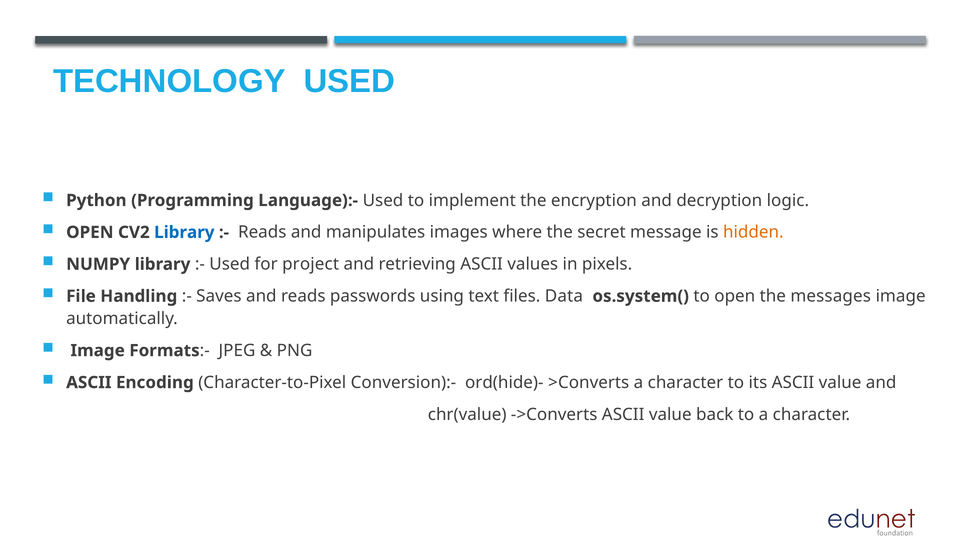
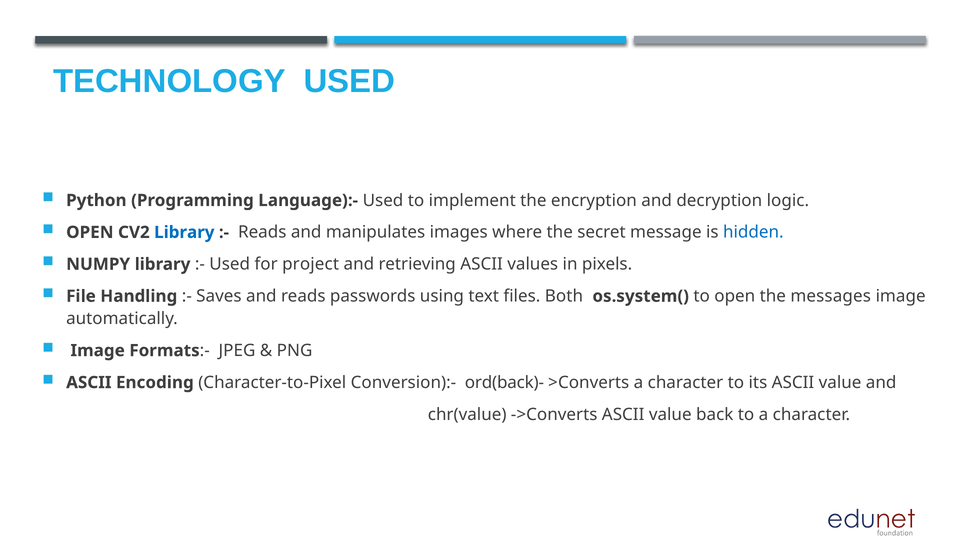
hidden colour: orange -> blue
Data: Data -> Both
ord(hide)-: ord(hide)- -> ord(back)-
